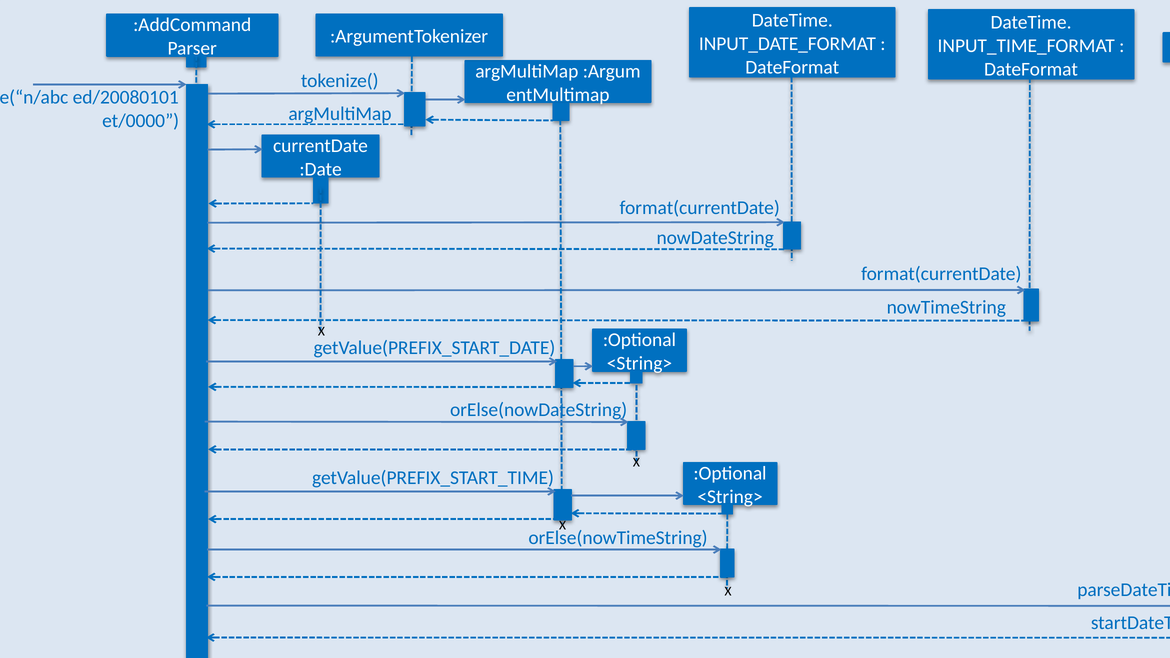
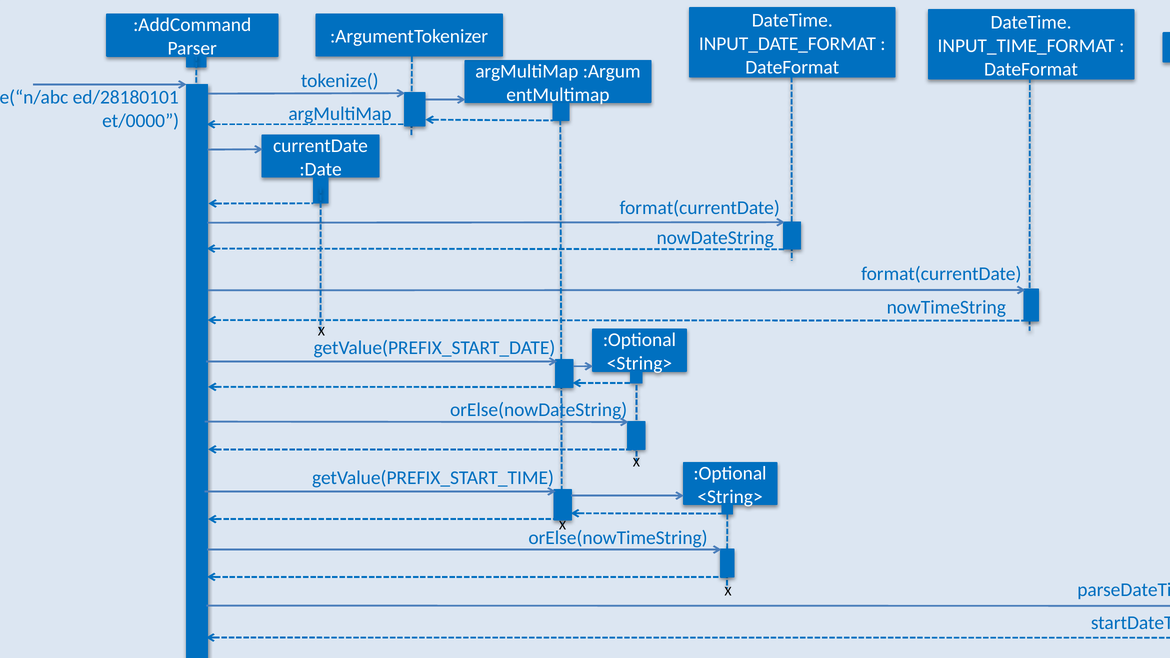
ed/20080101: ed/20080101 -> ed/28180101
